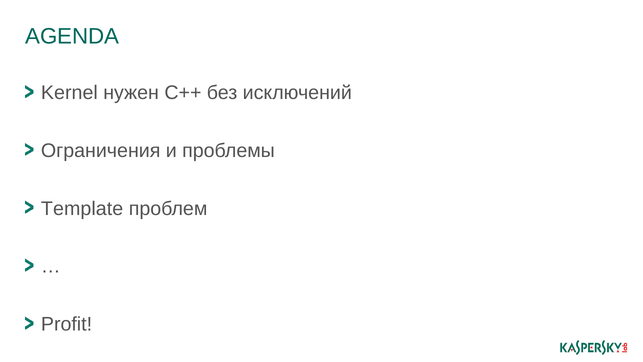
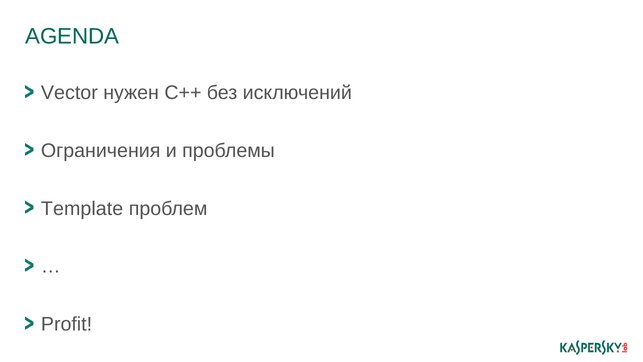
Kernel: Kernel -> Vector
